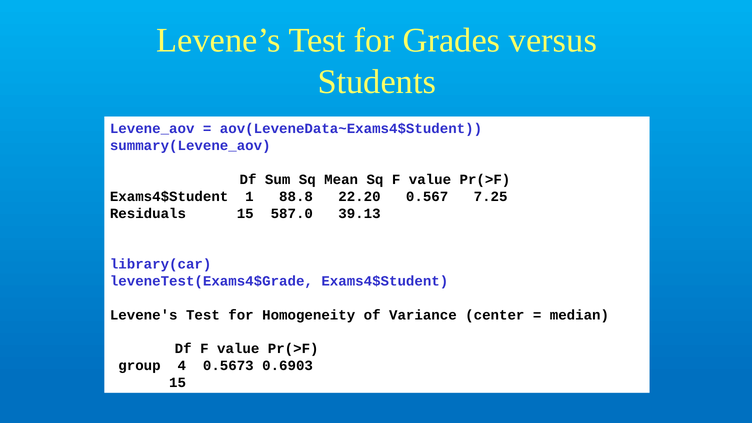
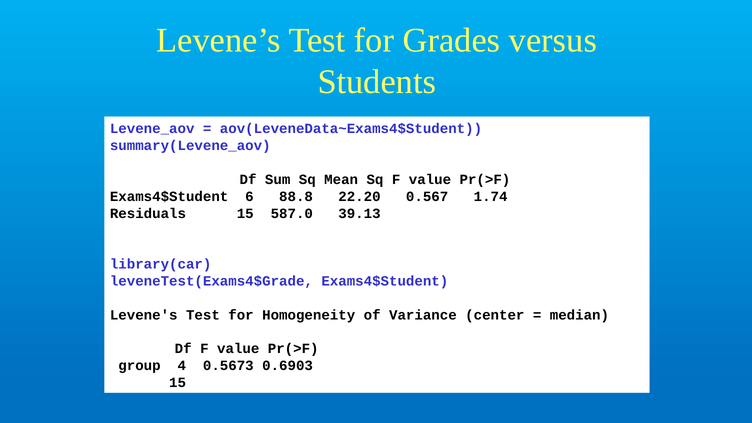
1: 1 -> 6
7.25: 7.25 -> 1.74
